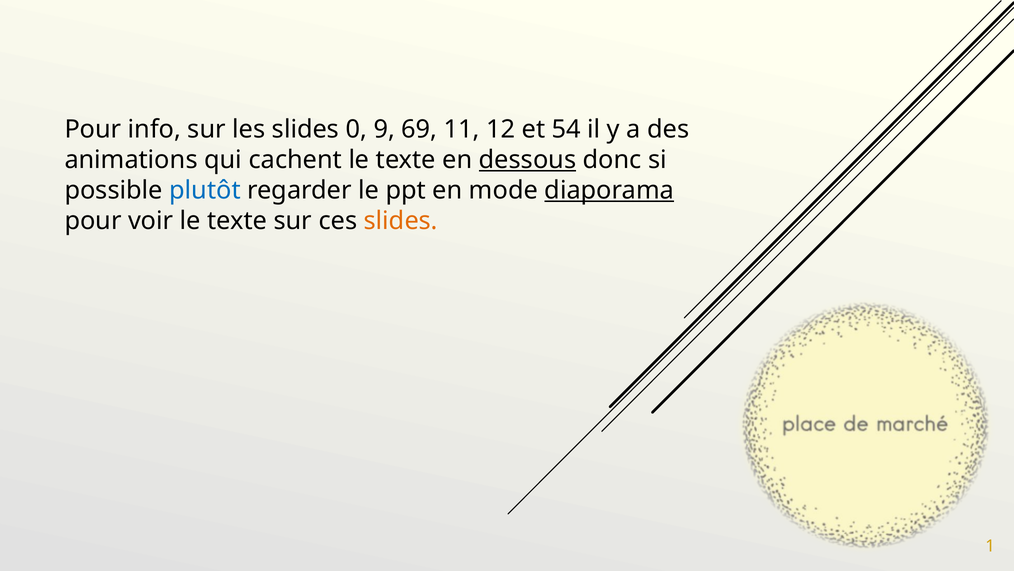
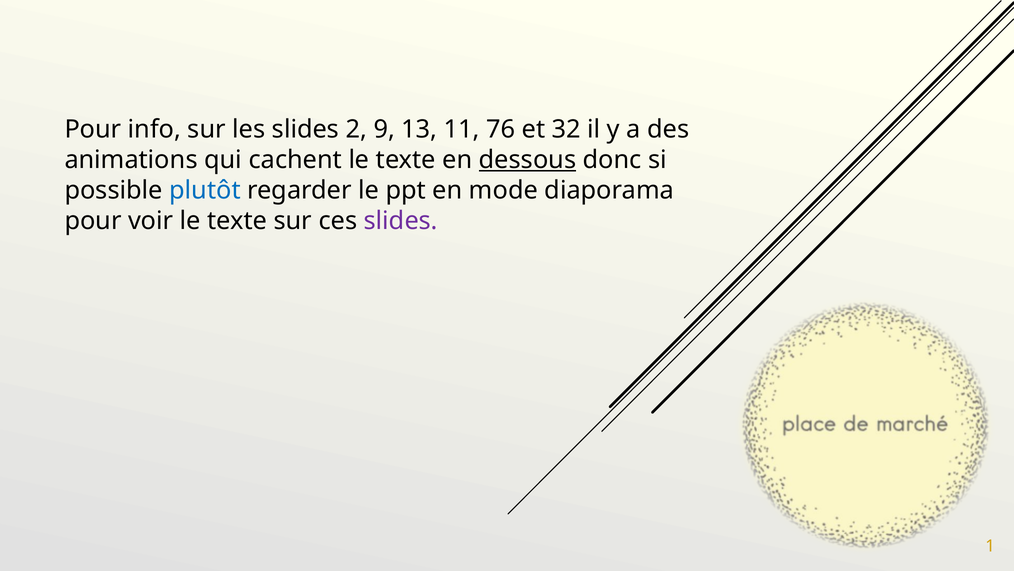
0: 0 -> 2
69: 69 -> 13
12: 12 -> 76
54: 54 -> 32
diaporama underline: present -> none
slides at (401, 220) colour: orange -> purple
